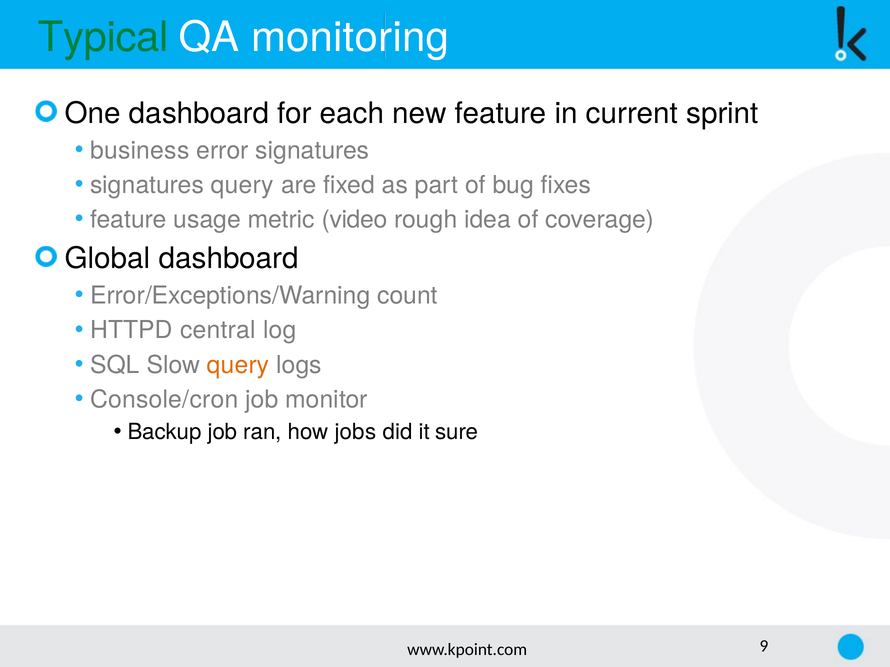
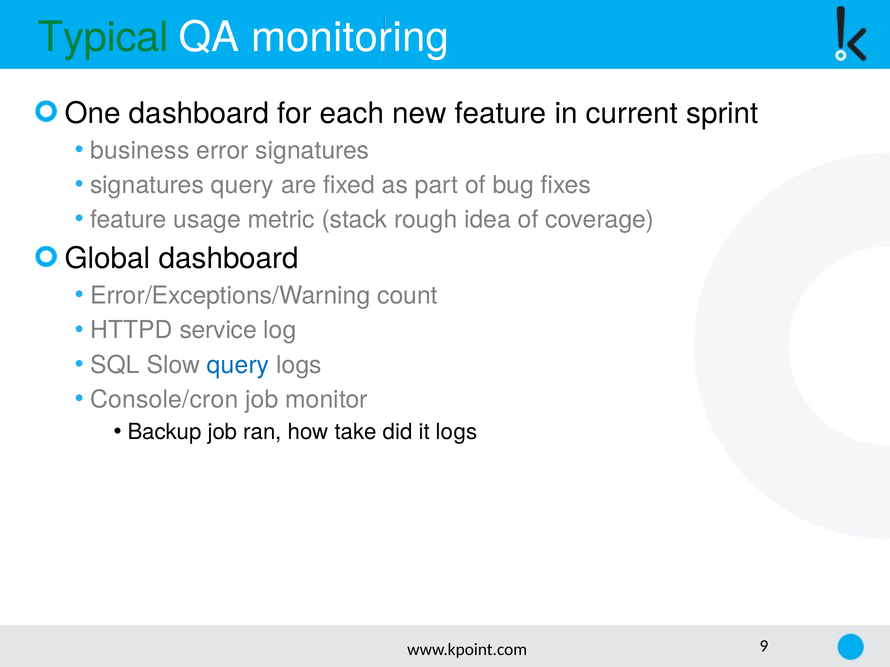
video: video -> stack
central: central -> service
query at (238, 365) colour: orange -> blue
jobs: jobs -> take
it sure: sure -> logs
